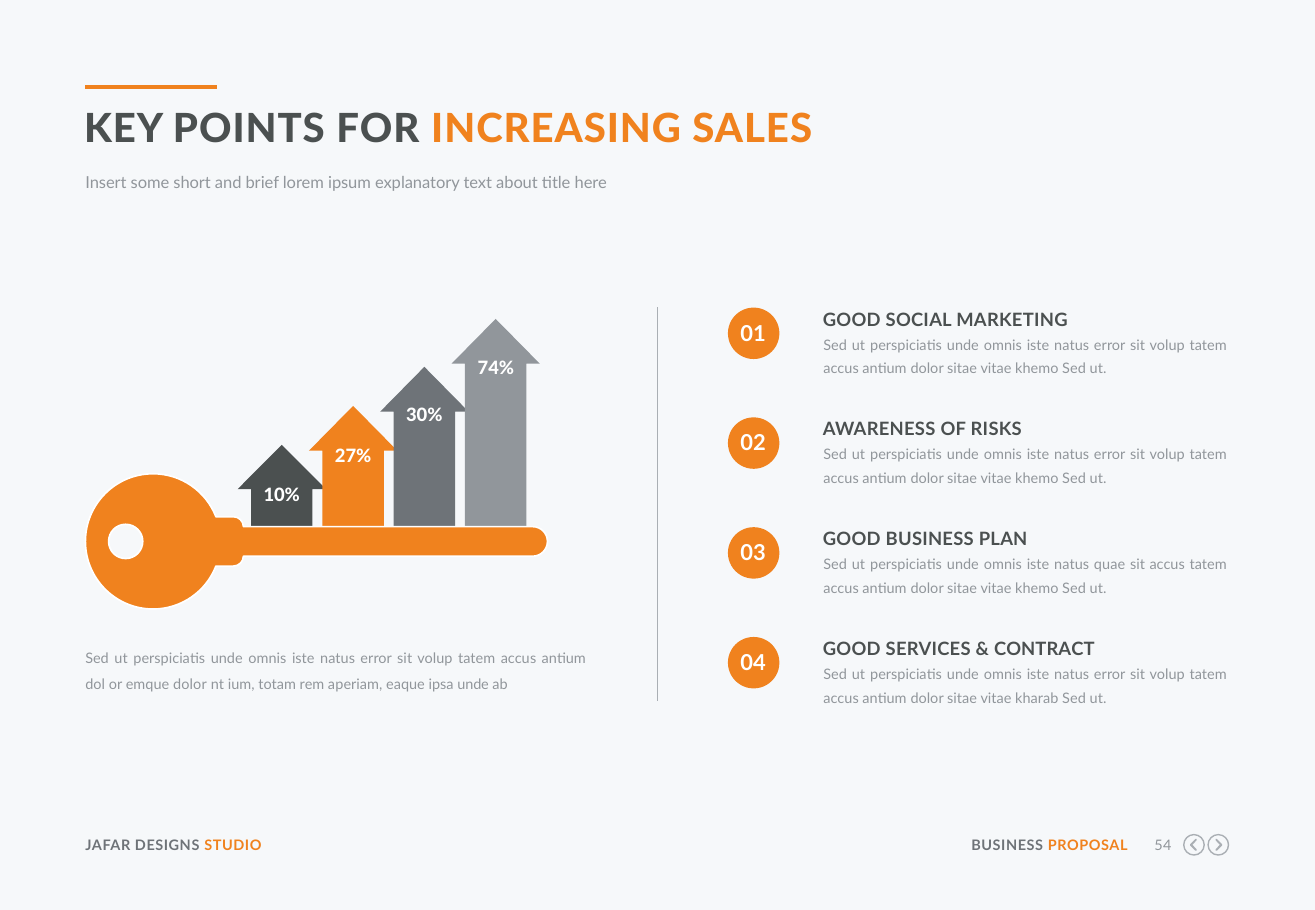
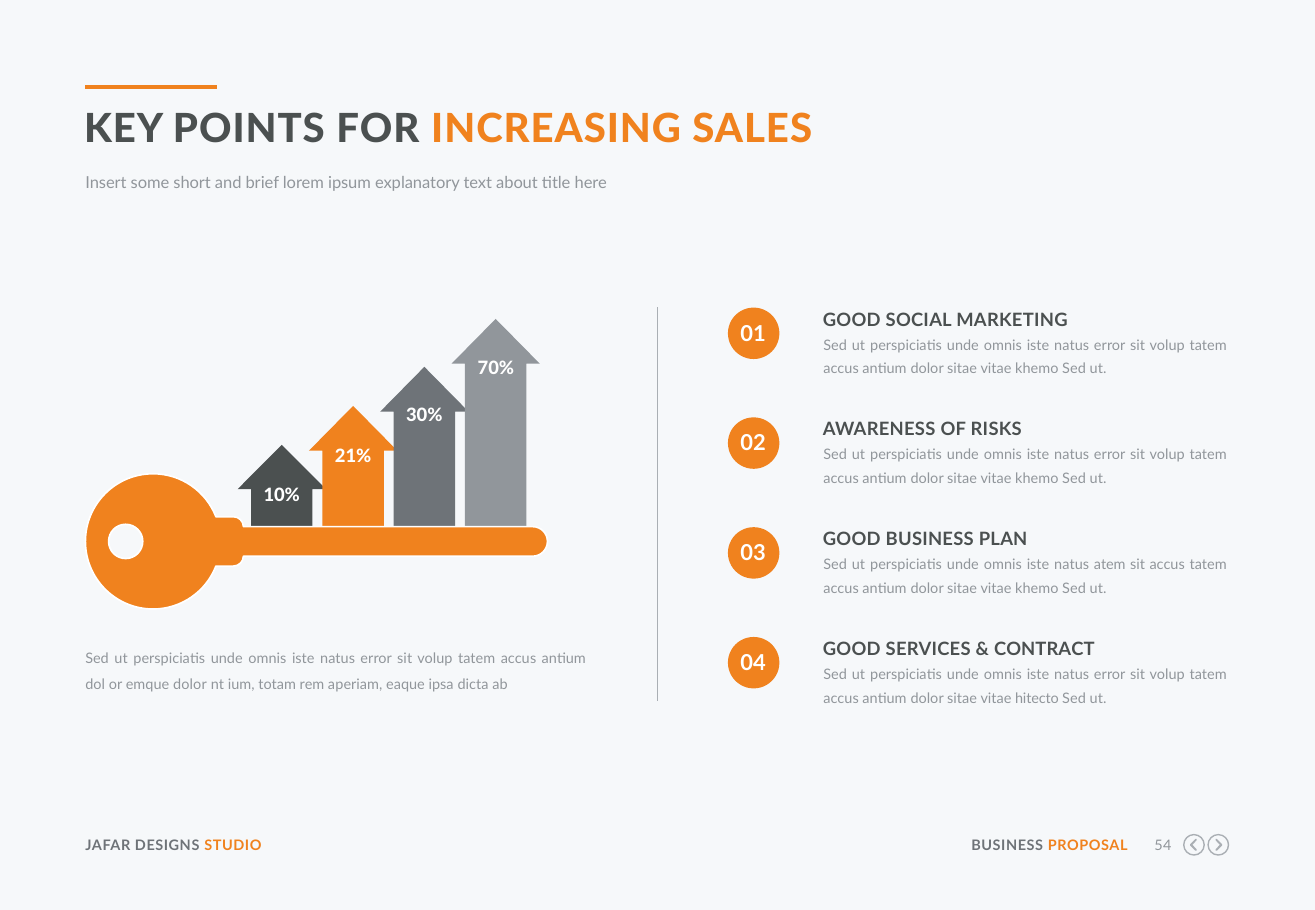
74%: 74% -> 70%
27%: 27% -> 21%
quae: quae -> atem
ipsa unde: unde -> dicta
kharab: kharab -> hitecto
